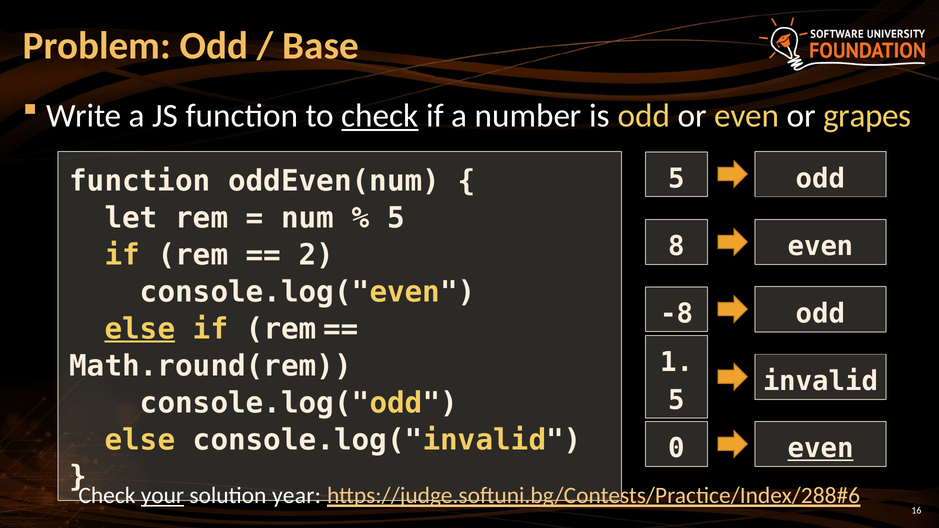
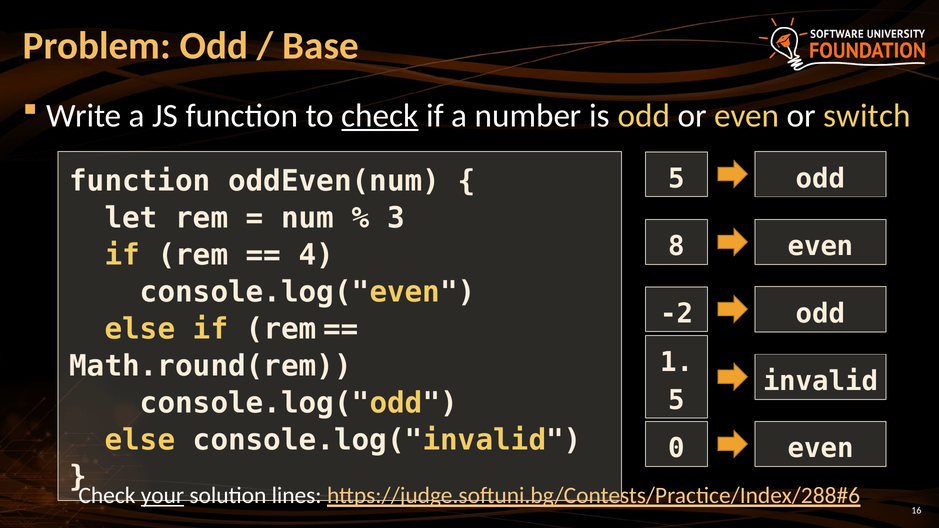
grapes: grapes -> switch
5 at (396, 218): 5 -> 3
2: 2 -> 4
-8: -8 -> -2
else at (140, 329) underline: present -> none
even at (821, 449) underline: present -> none
year: year -> lines
